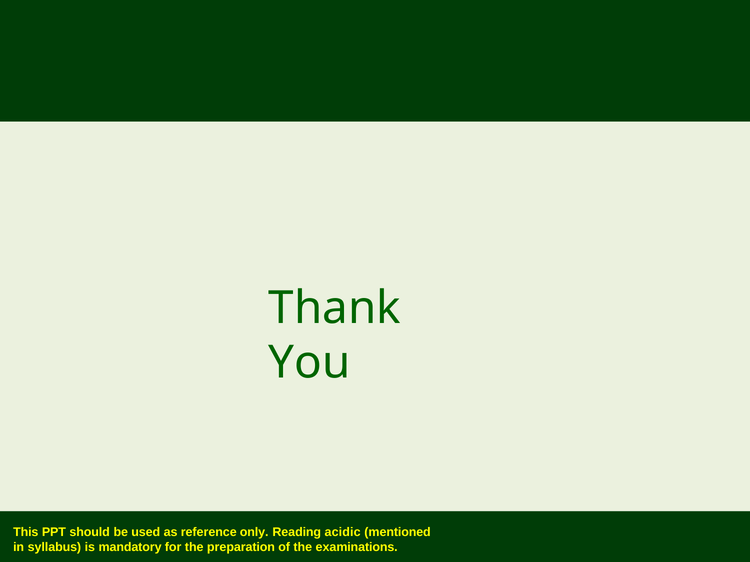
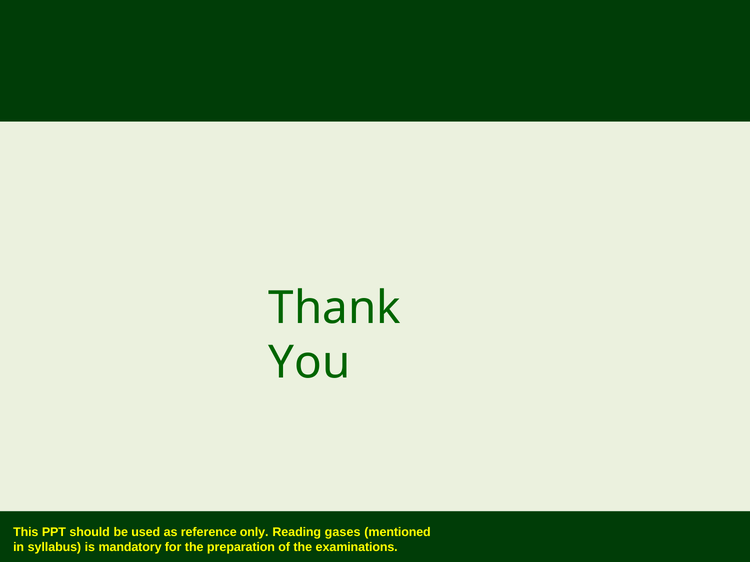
acidic: acidic -> gases
